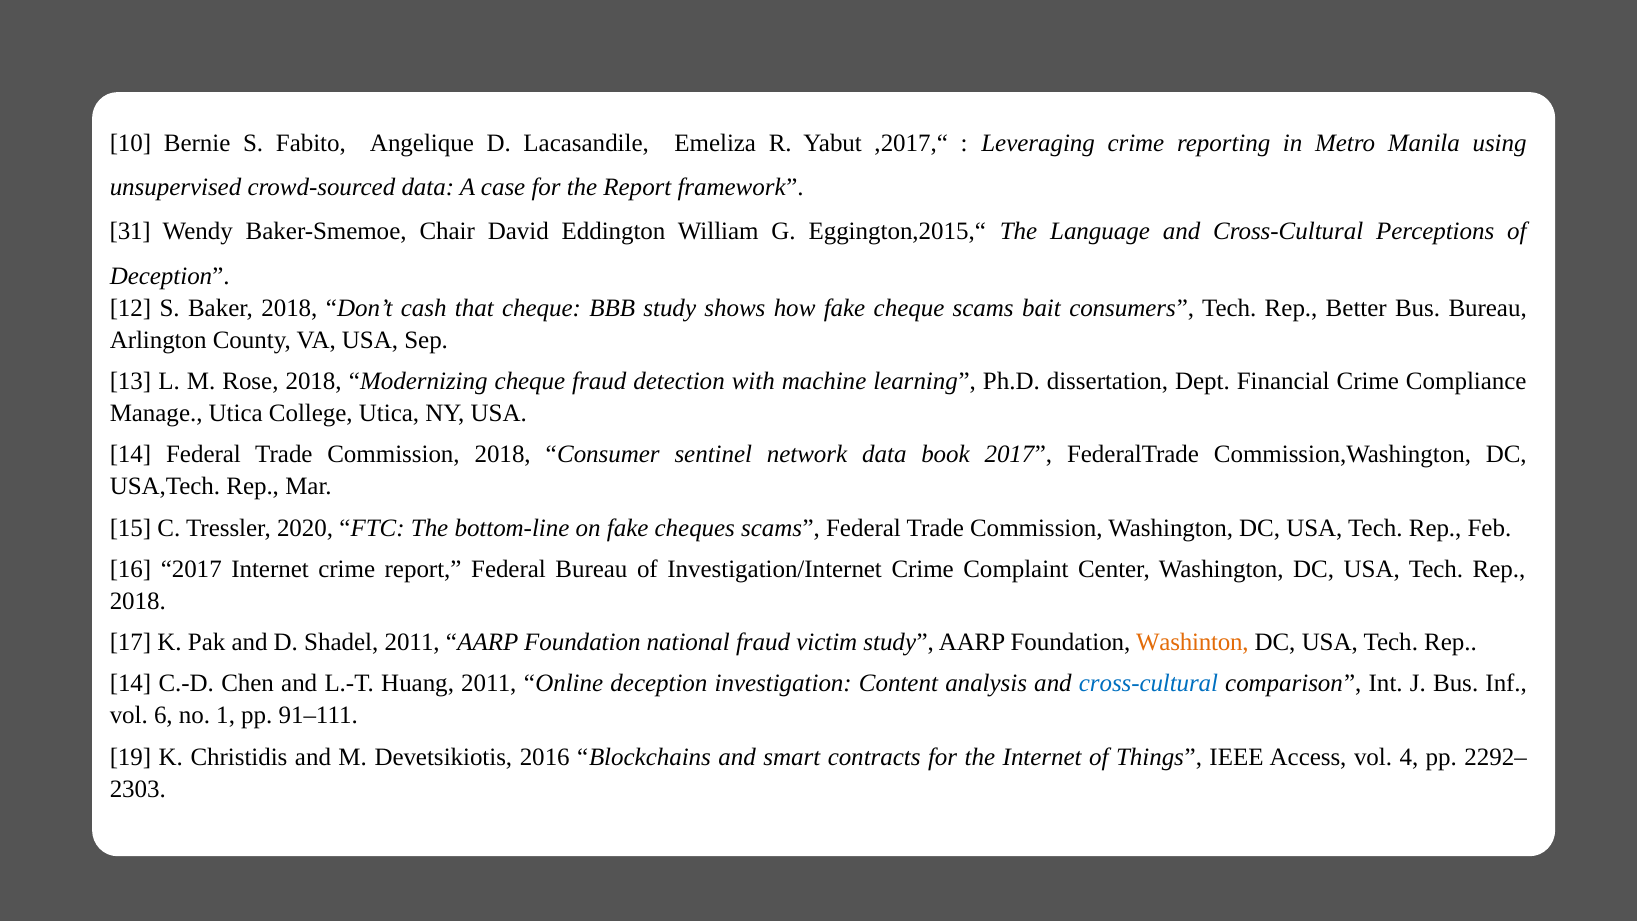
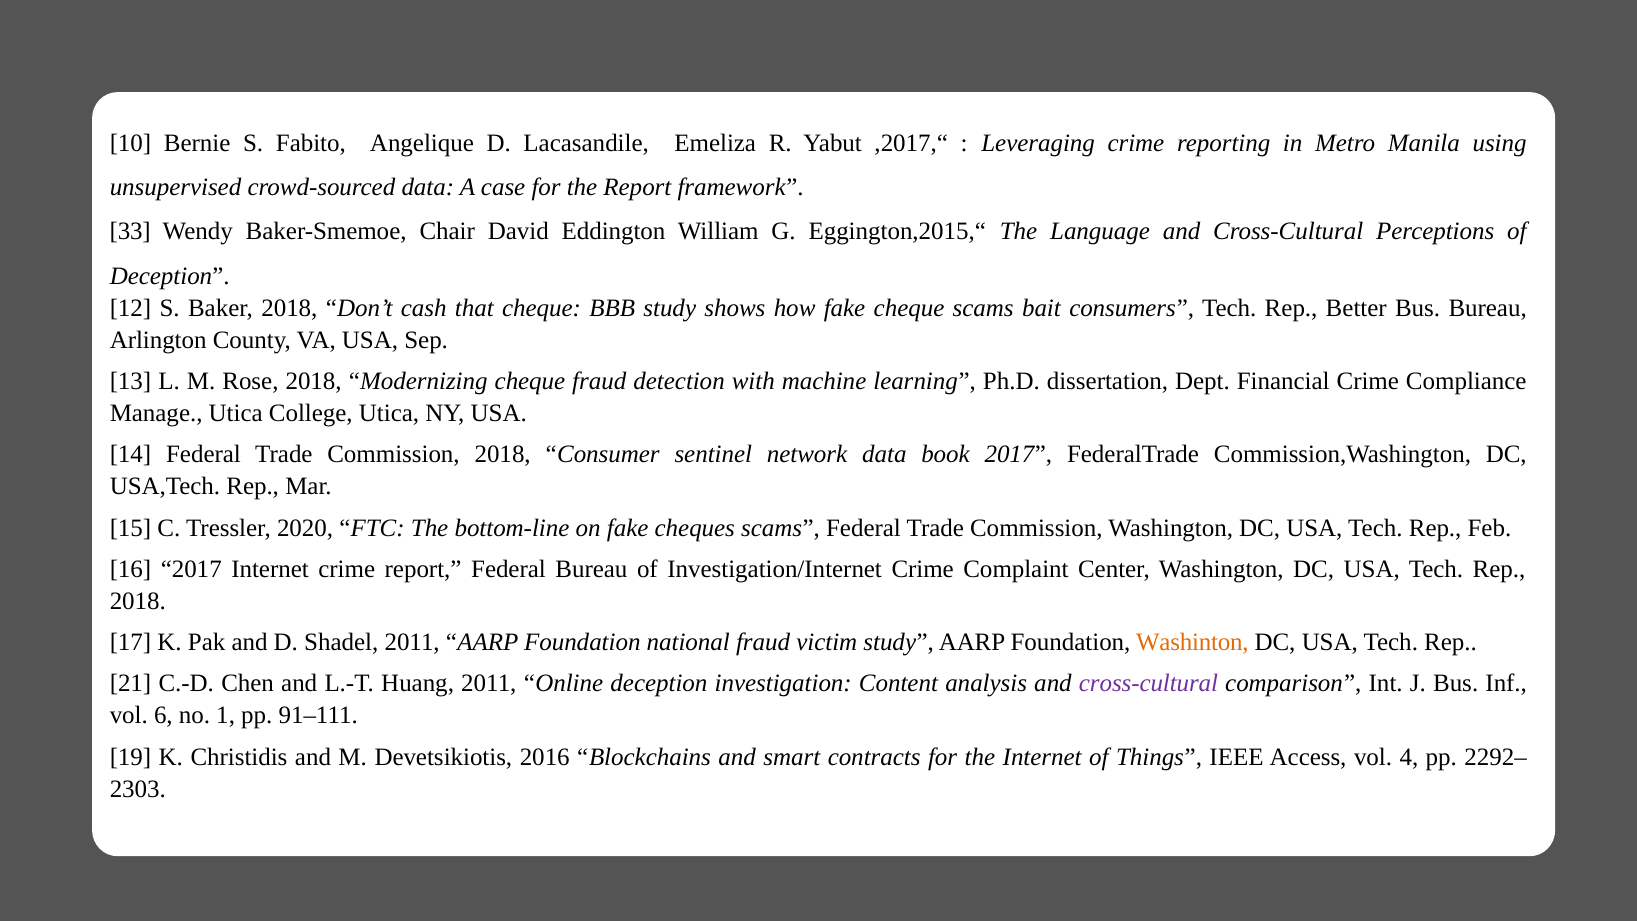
31: 31 -> 33
14 at (131, 683): 14 -> 21
cross-cultural at (1149, 683) colour: blue -> purple
